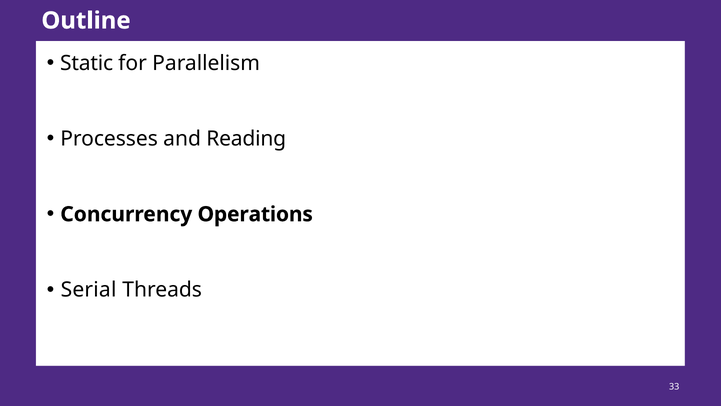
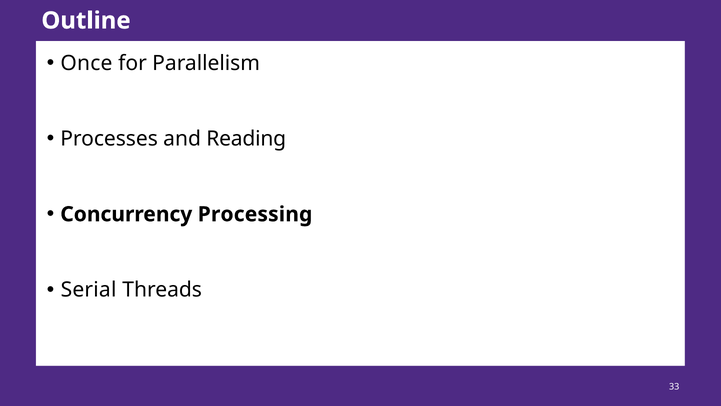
Static: Static -> Once
Operations: Operations -> Processing
